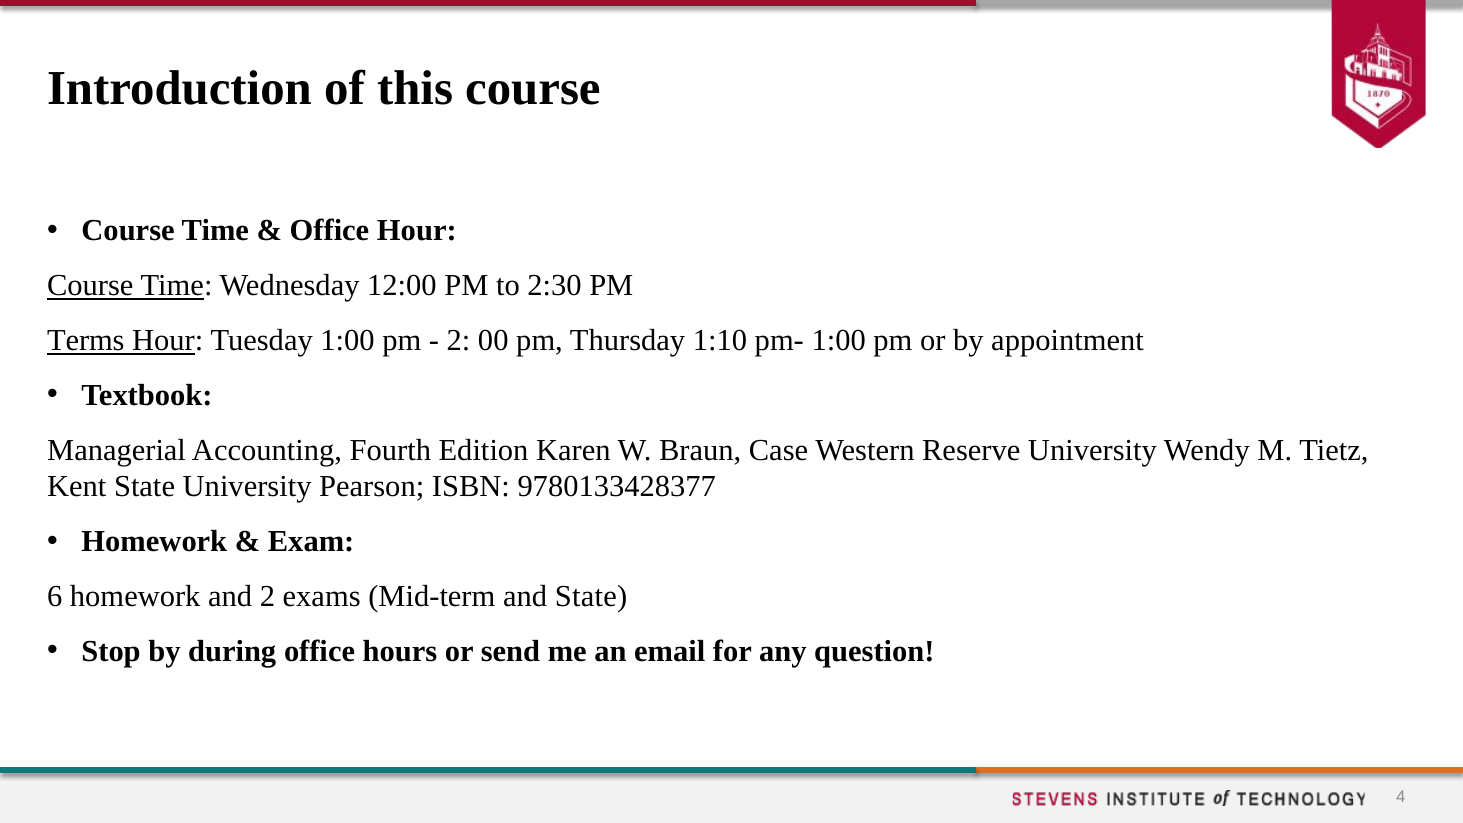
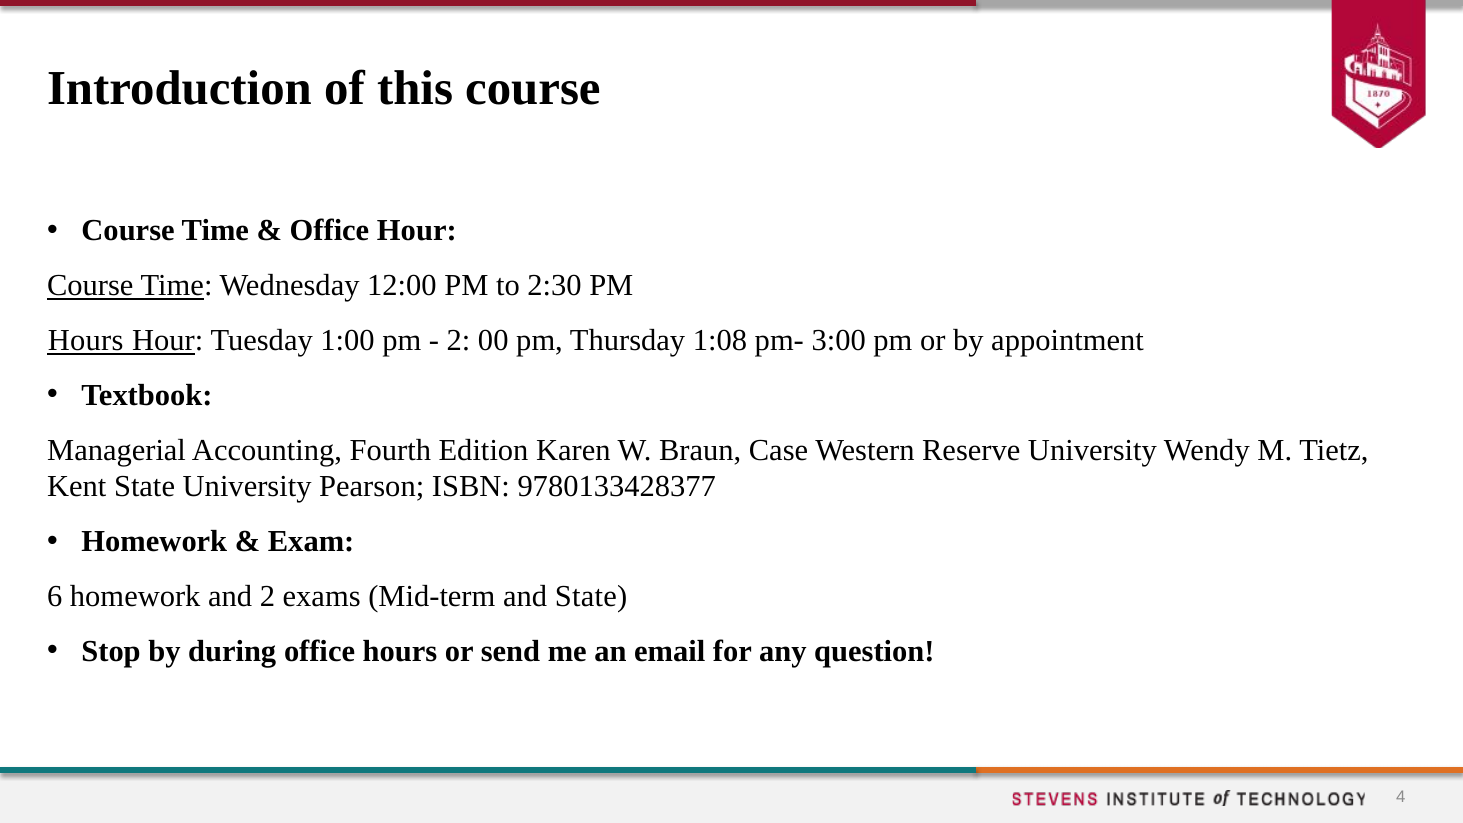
Terms at (86, 341): Terms -> Hours
1:10: 1:10 -> 1:08
pm- 1:00: 1:00 -> 3:00
